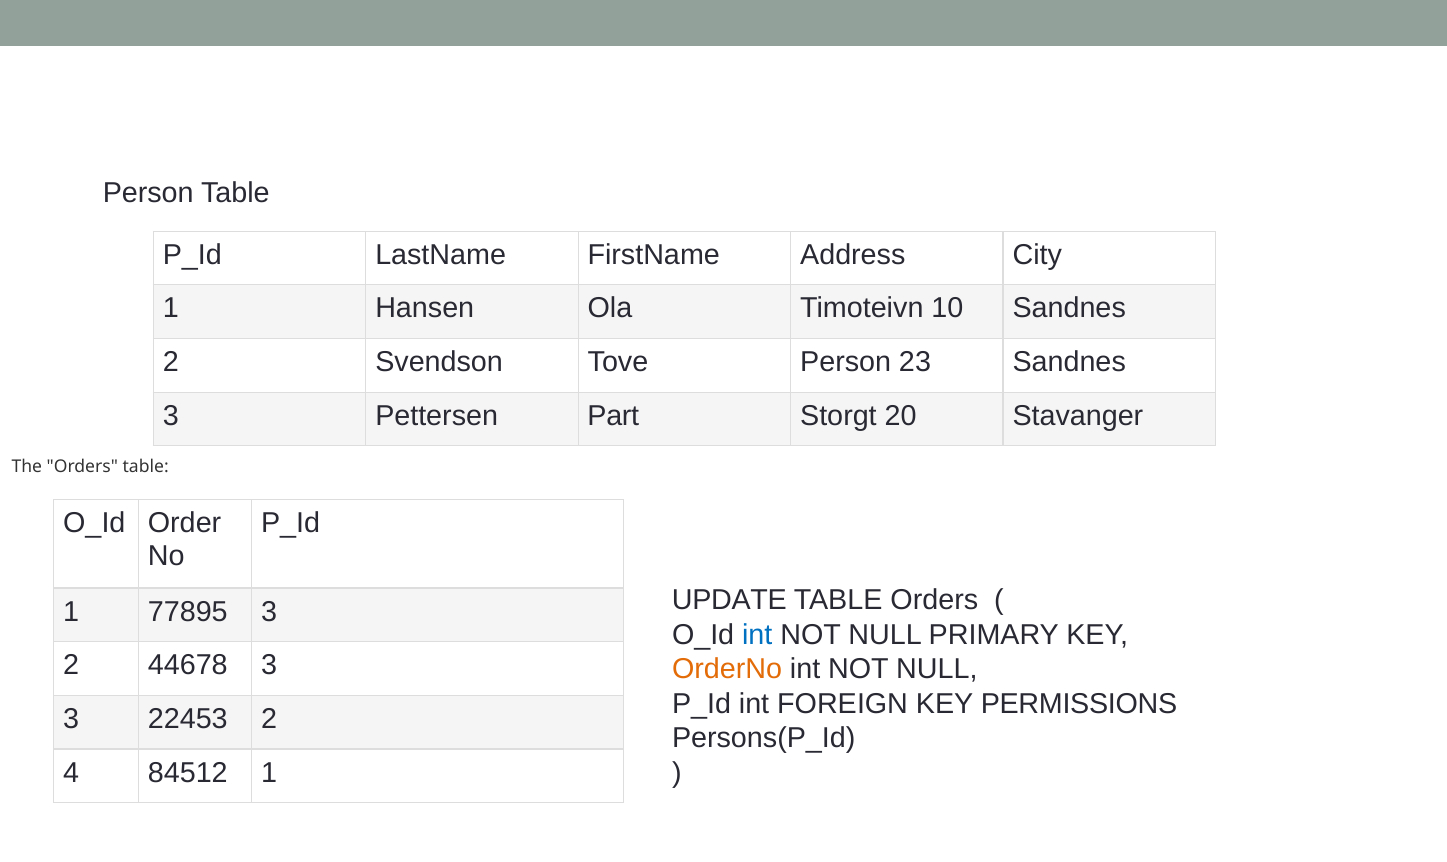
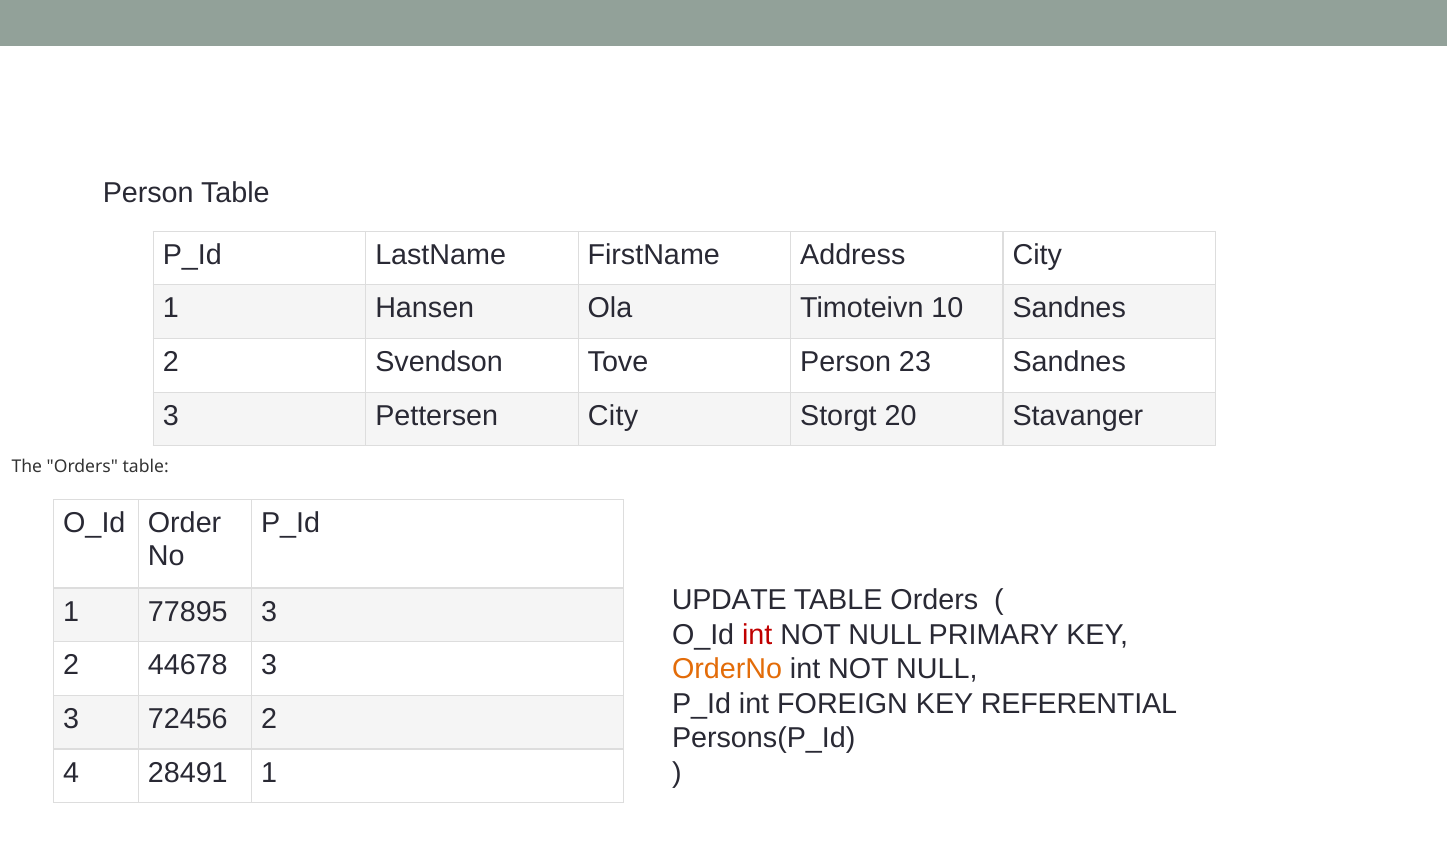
Pettersen Part: Part -> City
int at (757, 634) colour: blue -> red
PERMISSIONS: PERMISSIONS -> REFERENTIAL
22453: 22453 -> 72456
84512: 84512 -> 28491
